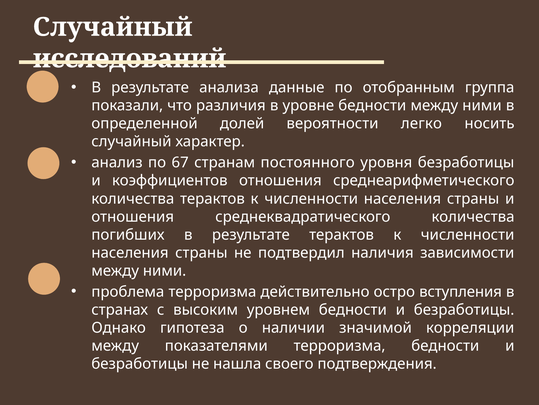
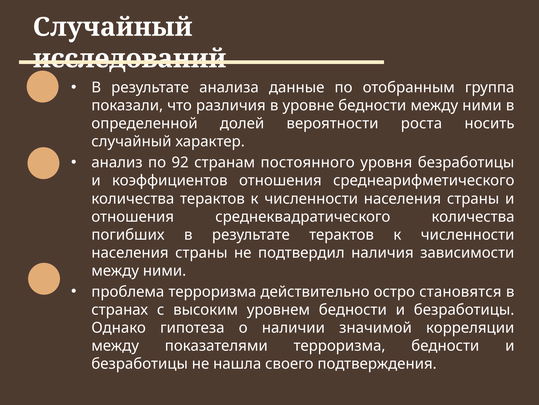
легко: легко -> роста
67: 67 -> 92
вступления: вступления -> становятся
